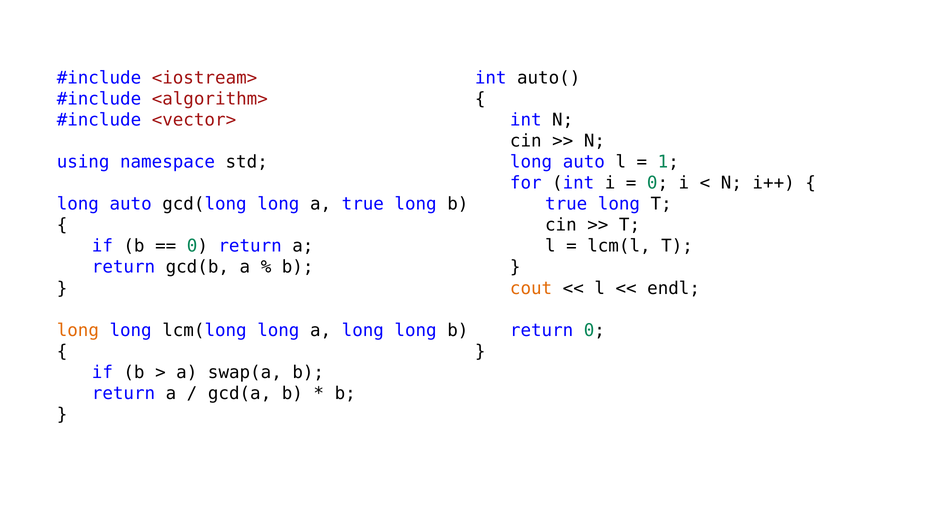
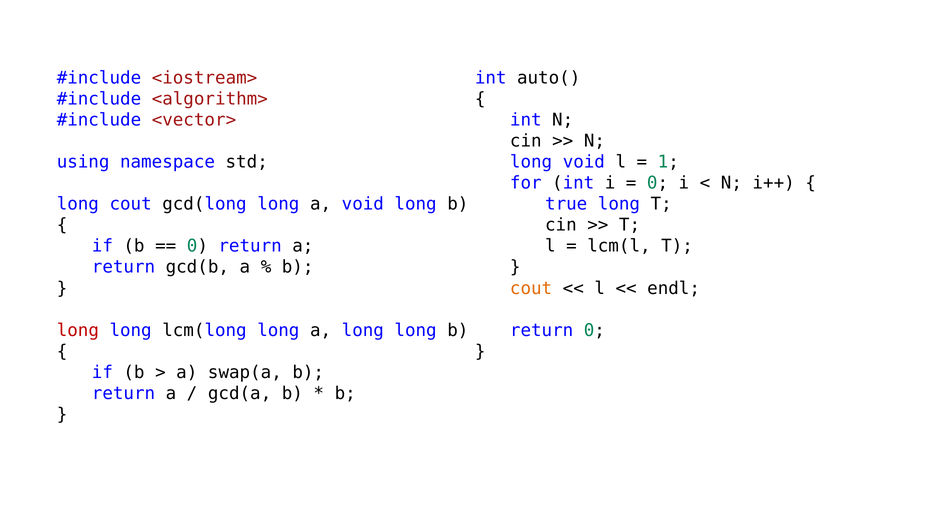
auto at (584, 162): auto -> void
auto at (131, 204): auto -> cout
a true: true -> void
long at (78, 331) colour: orange -> red
